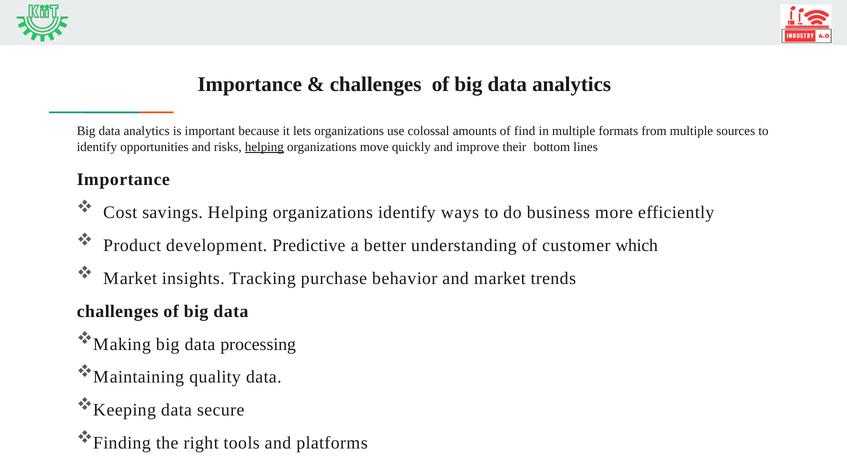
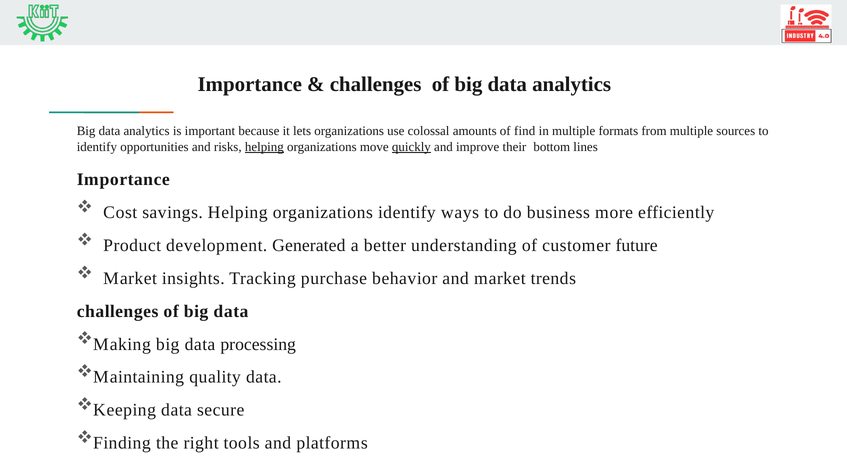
quickly underline: none -> present
Predictive: Predictive -> Generated
which: which -> future
